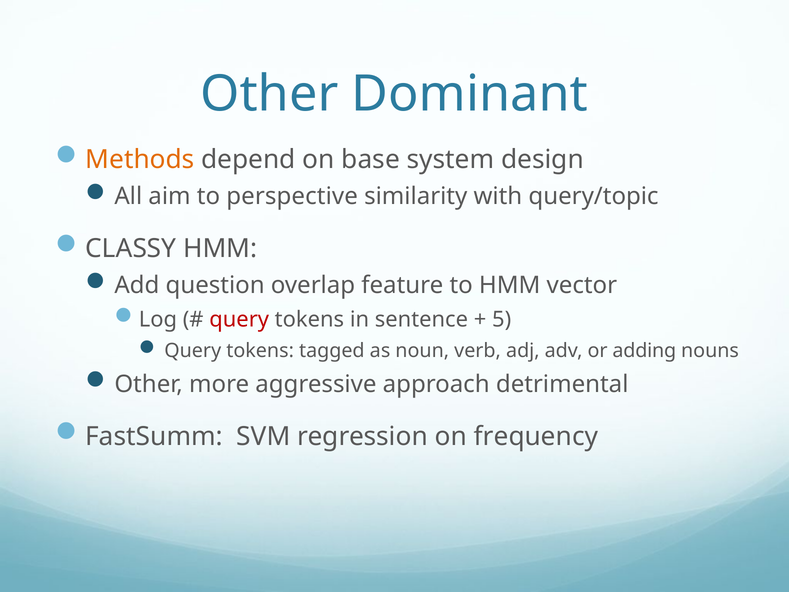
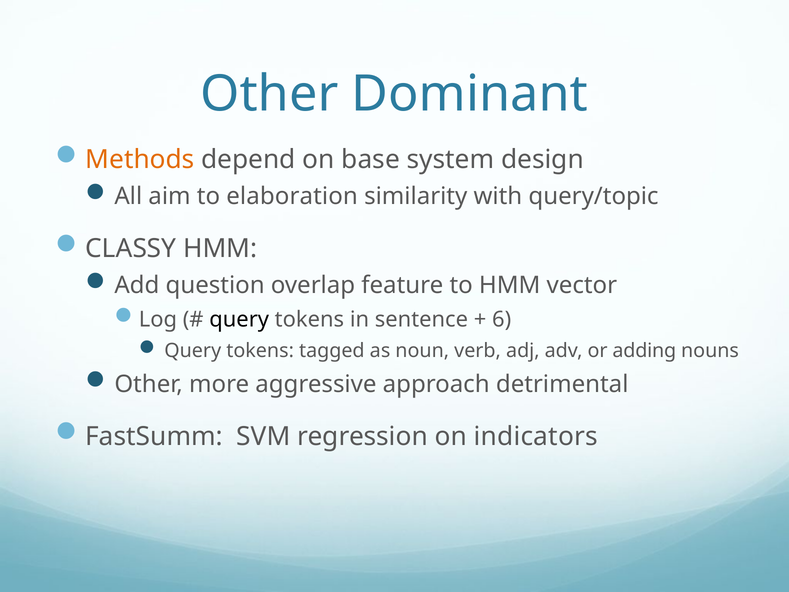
perspective: perspective -> elaboration
query at (239, 319) colour: red -> black
5: 5 -> 6
frequency: frequency -> indicators
